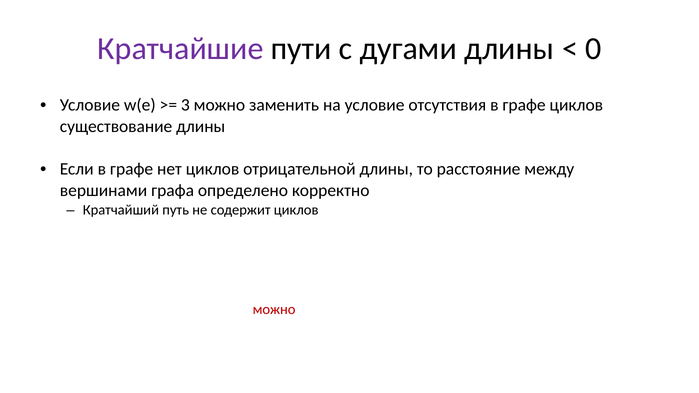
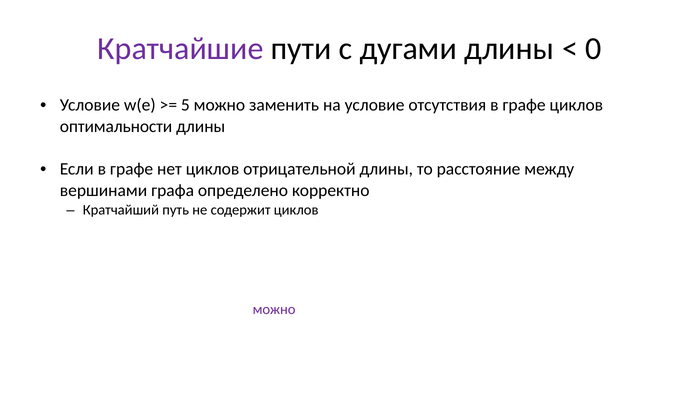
3: 3 -> 5
существование: существование -> оптимальности
можно at (274, 310) colour: red -> purple
